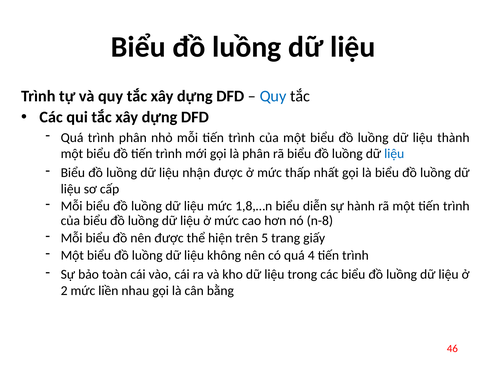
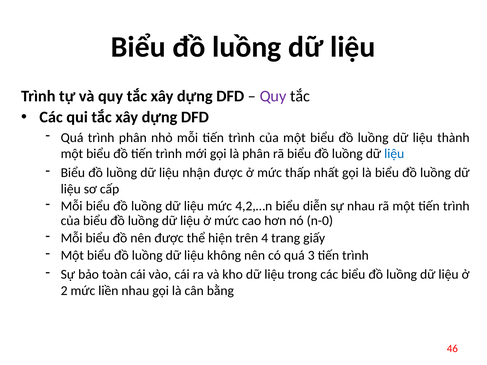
Quy at (273, 96) colour: blue -> purple
1,8,…n: 1,8,…n -> 4,2,…n
sự hành: hành -> nhau
n-8: n-8 -> n-0
5: 5 -> 4
4: 4 -> 3
